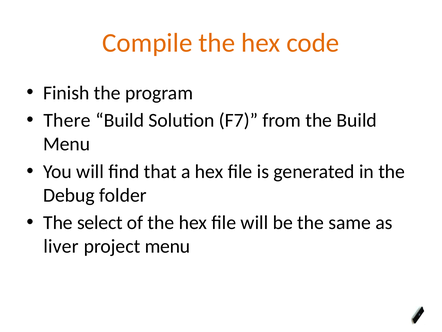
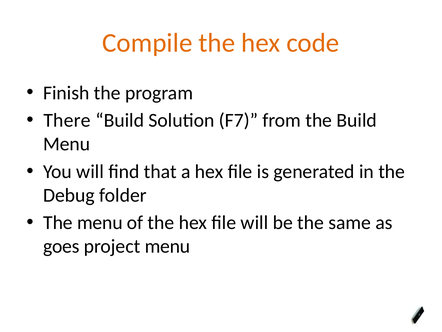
The select: select -> menu
liver: liver -> goes
